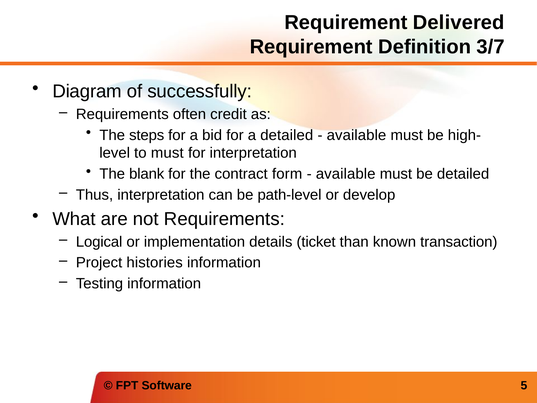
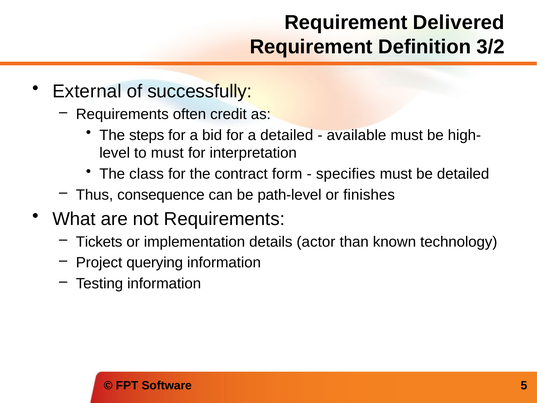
3/7: 3/7 -> 3/2
Diagram: Diagram -> External
blank: blank -> class
available at (346, 174): available -> specifies
Thus interpretation: interpretation -> consequence
develop: develop -> finishes
Logical: Logical -> Tickets
ticket: ticket -> actor
transaction: transaction -> technology
histories: histories -> querying
